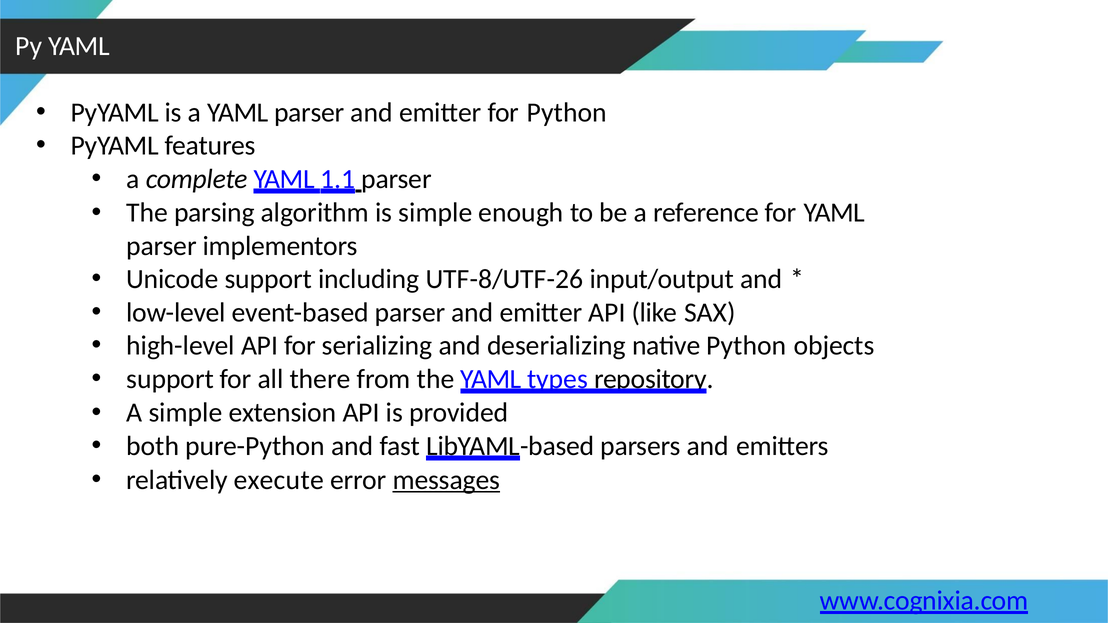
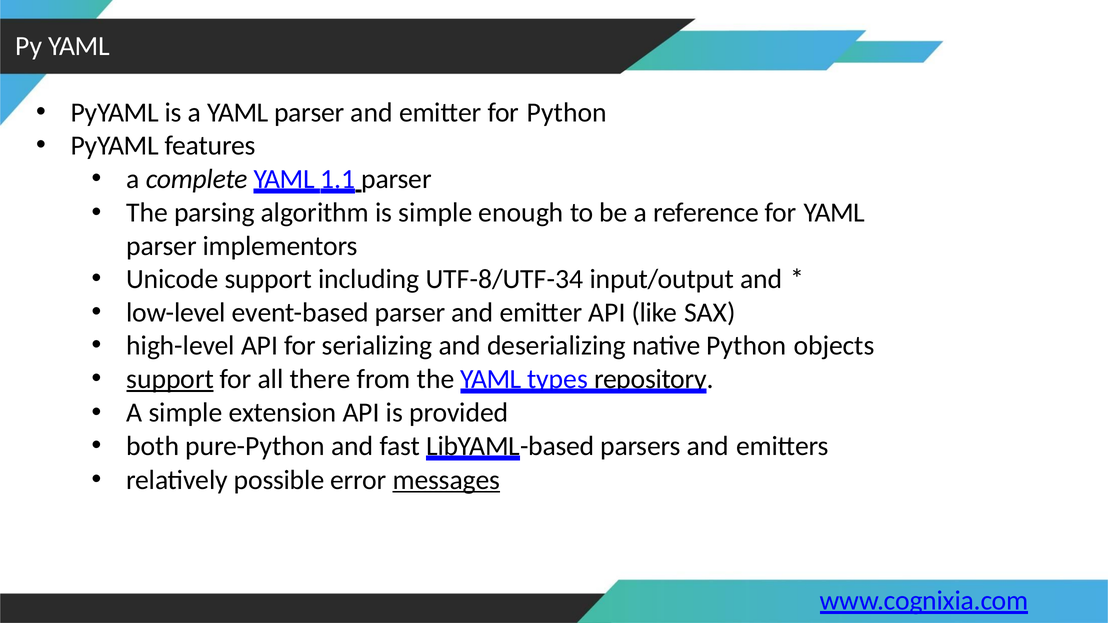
UTF-8/UTF-26: UTF-8/UTF-26 -> UTF-8/UTF-34
support at (170, 379) underline: none -> present
execute: execute -> possible
